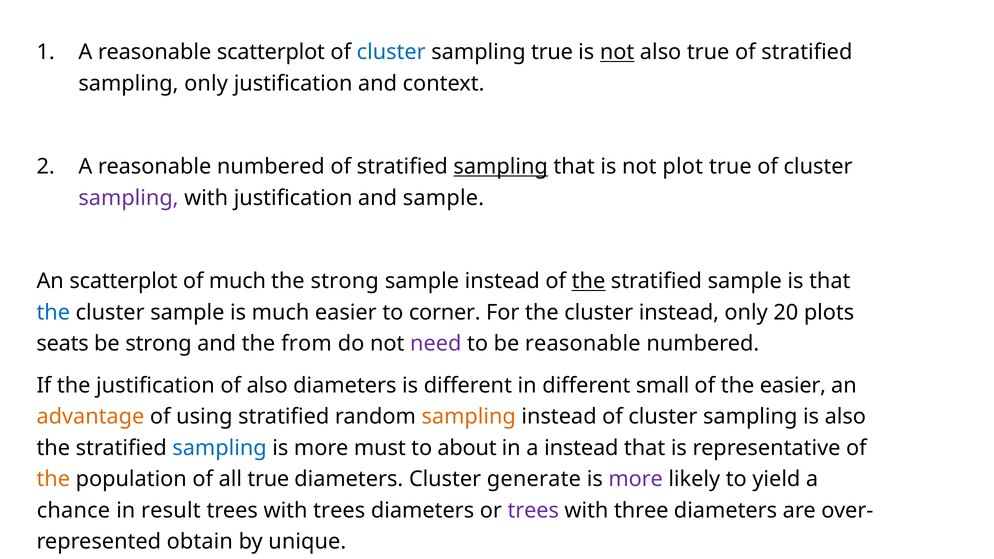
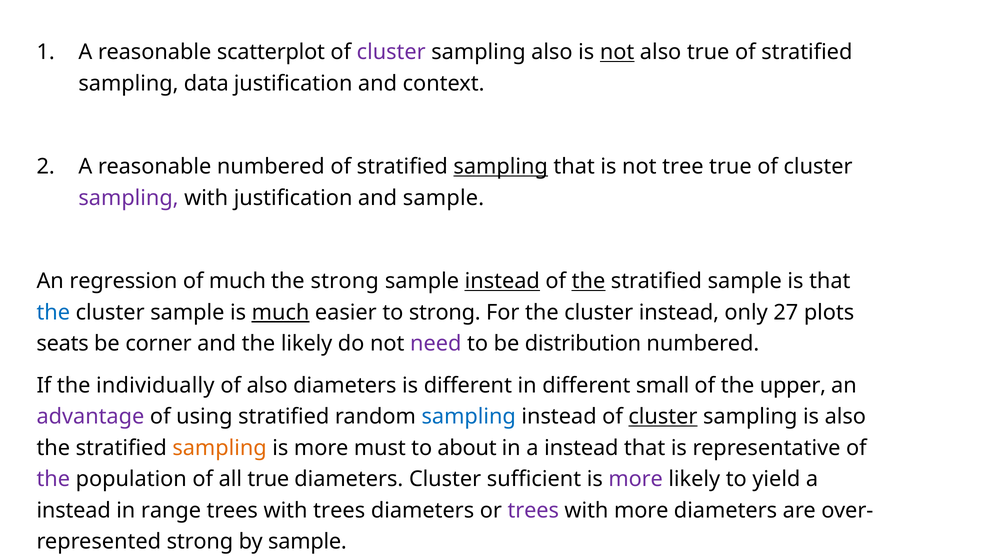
cluster at (391, 52) colour: blue -> purple
sampling true: true -> also
sampling only: only -> data
plot: plot -> tree
An scatterplot: scatterplot -> regression
instead at (502, 281) underline: none -> present
much at (281, 313) underline: none -> present
to corner: corner -> strong
20: 20 -> 27
be strong: strong -> corner
the from: from -> likely
be reasonable: reasonable -> distribution
the justification: justification -> individually
the easier: easier -> upper
advantage colour: orange -> purple
sampling at (469, 417) colour: orange -> blue
cluster at (663, 417) underline: none -> present
sampling at (220, 448) colour: blue -> orange
the at (53, 479) colour: orange -> purple
generate: generate -> sufficient
chance at (73, 511): chance -> instead
result: result -> range
with three: three -> more
obtain at (200, 542): obtain -> strong
by unique: unique -> sample
